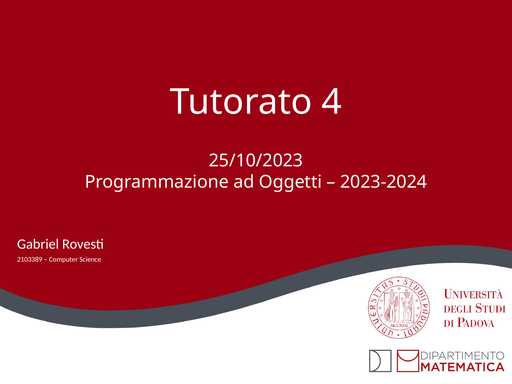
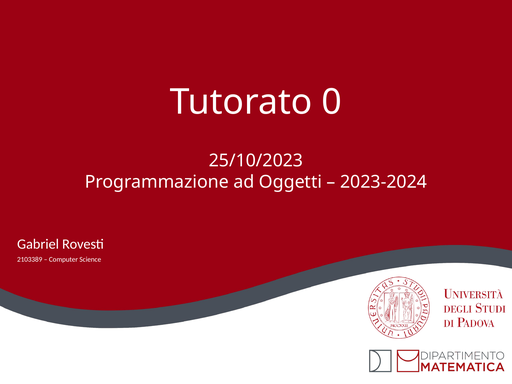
4: 4 -> 0
